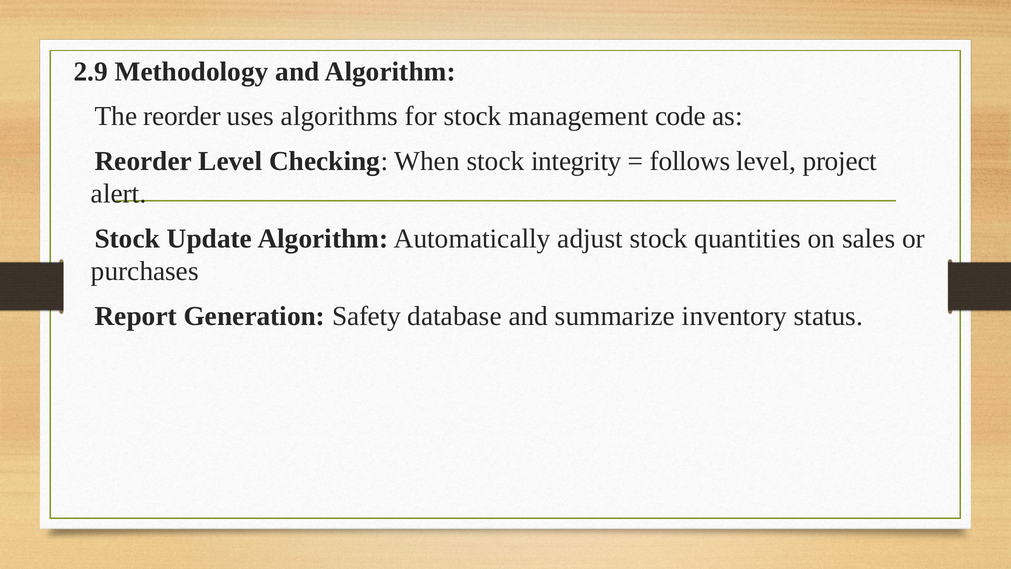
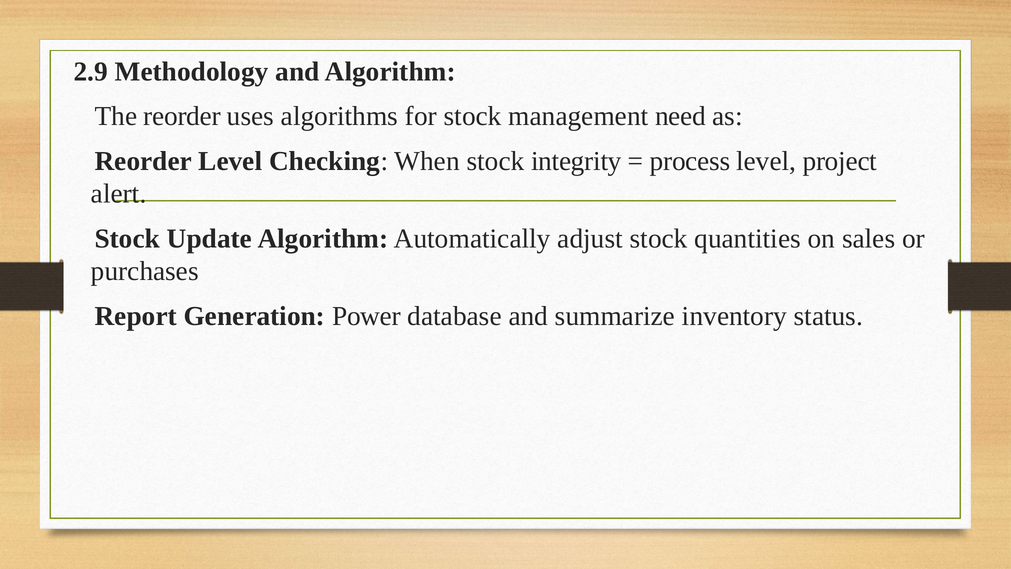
code: code -> need
follows: follows -> process
Safety: Safety -> Power
